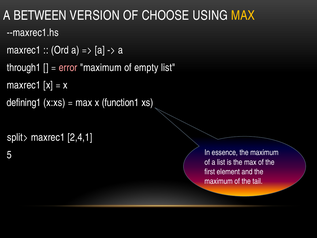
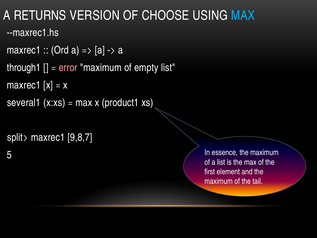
BETWEEN: BETWEEN -> RETURNS
MAX at (243, 15) colour: yellow -> light blue
defining1: defining1 -> several1
function1: function1 -> product1
2,4,1: 2,4,1 -> 9,8,7
